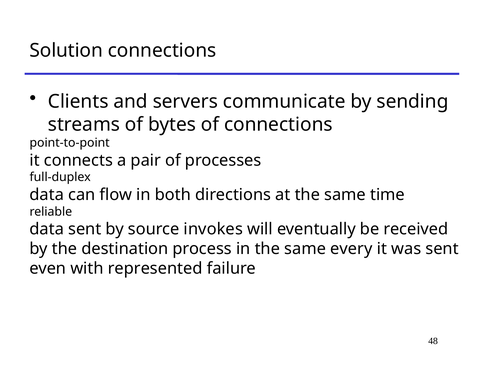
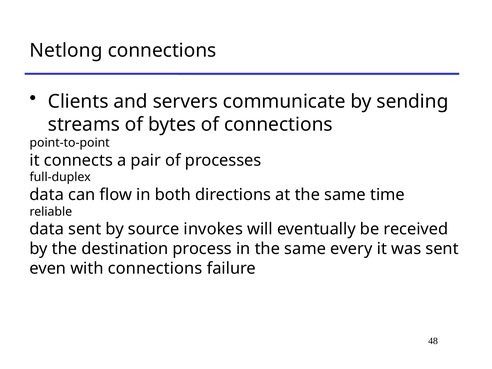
Solution: Solution -> Netlong
with represented: represented -> connections
